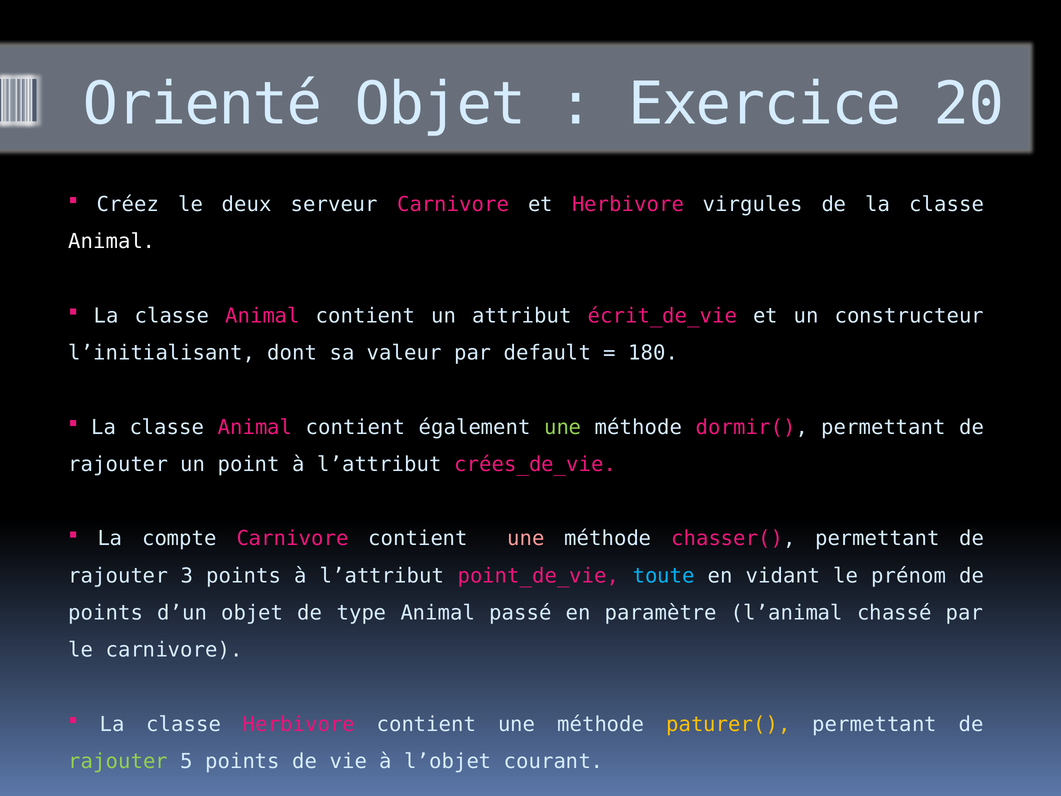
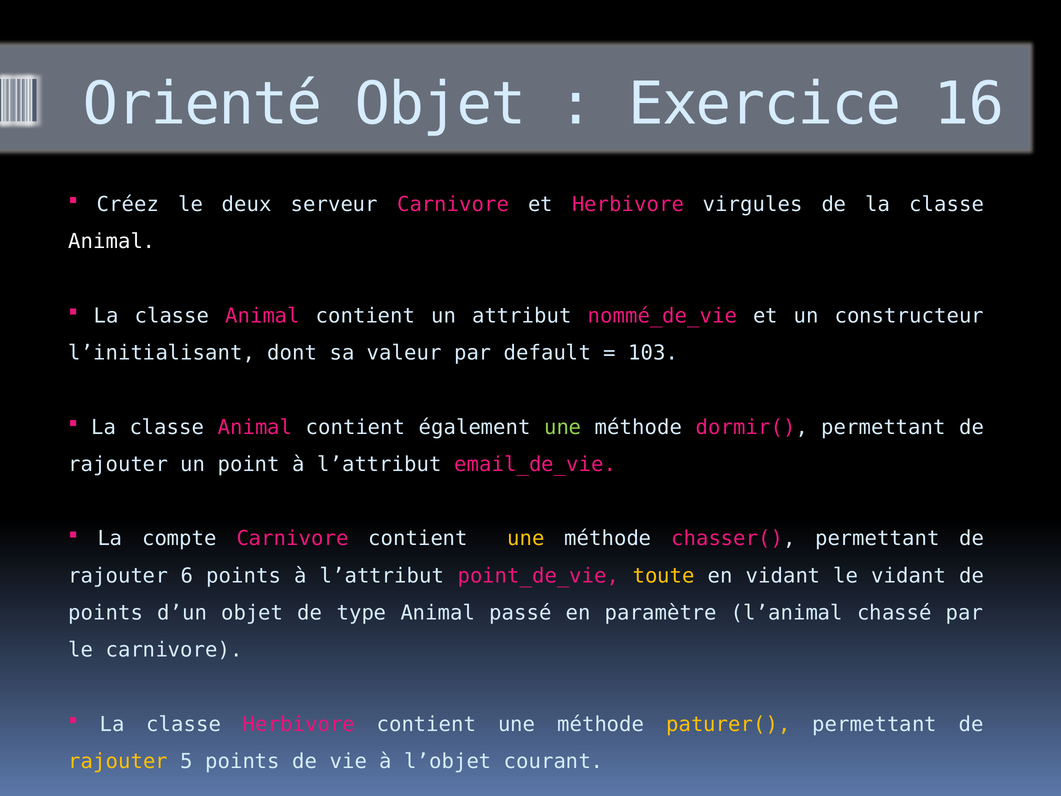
20: 20 -> 16
écrit_de_vie: écrit_de_vie -> nommé_de_vie
180: 180 -> 103
crées_de_vie: crées_de_vie -> email_de_vie
une at (526, 538) colour: pink -> yellow
3: 3 -> 6
toute colour: light blue -> yellow
le prénom: prénom -> vidant
rajouter at (118, 761) colour: light green -> yellow
